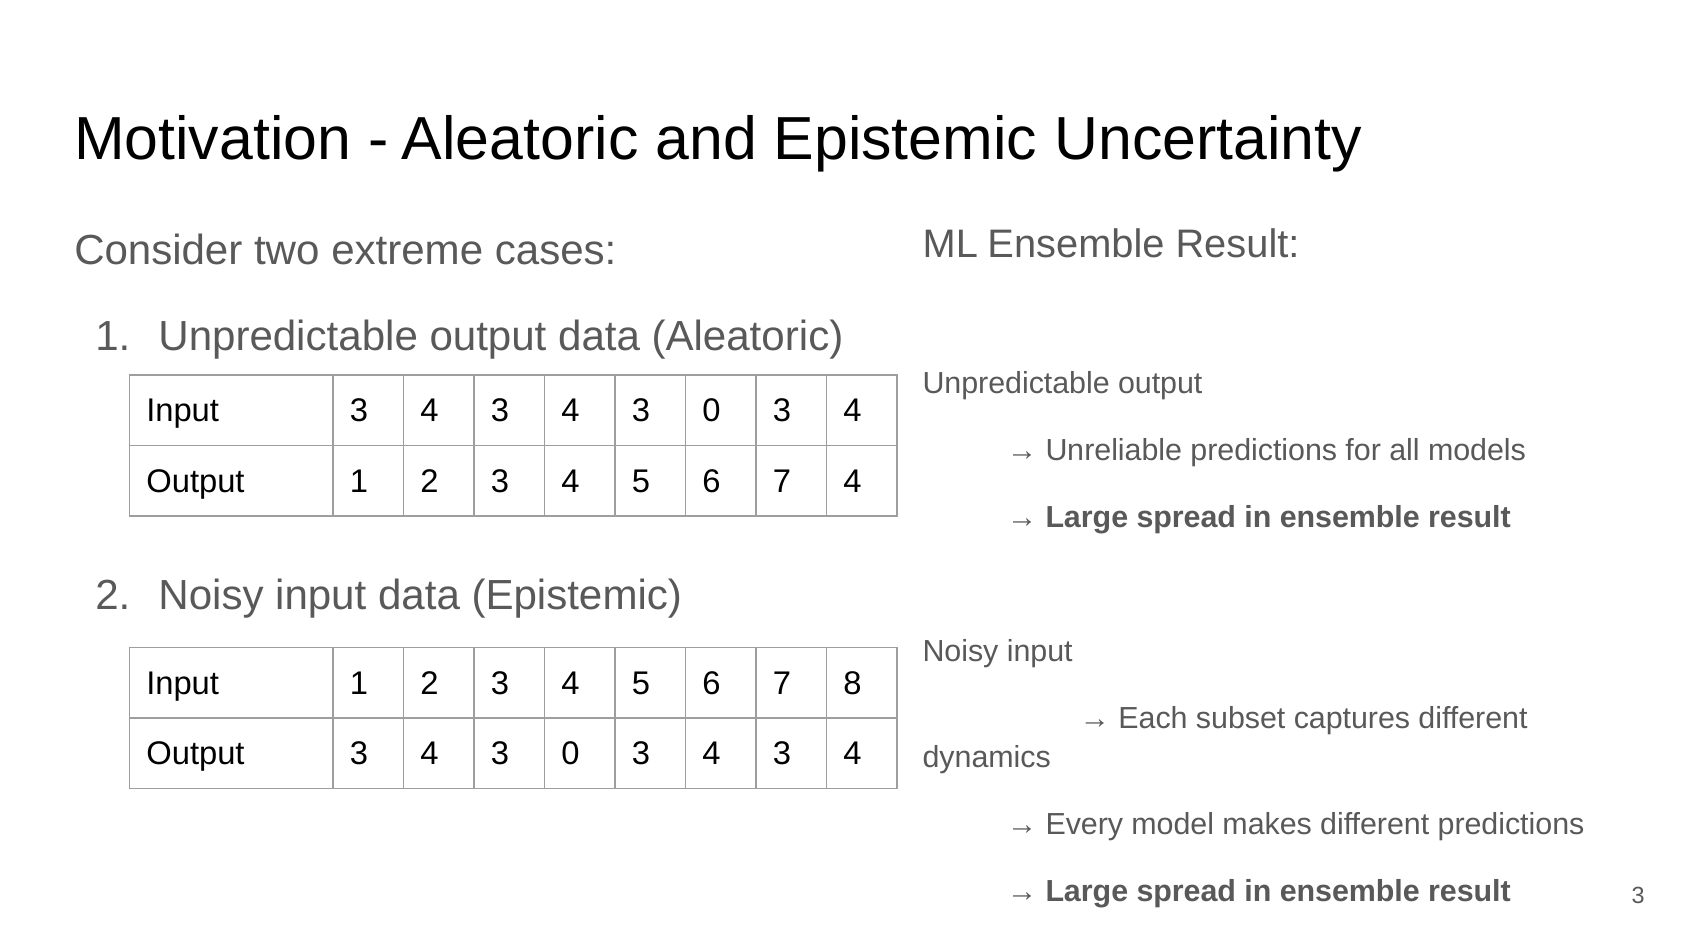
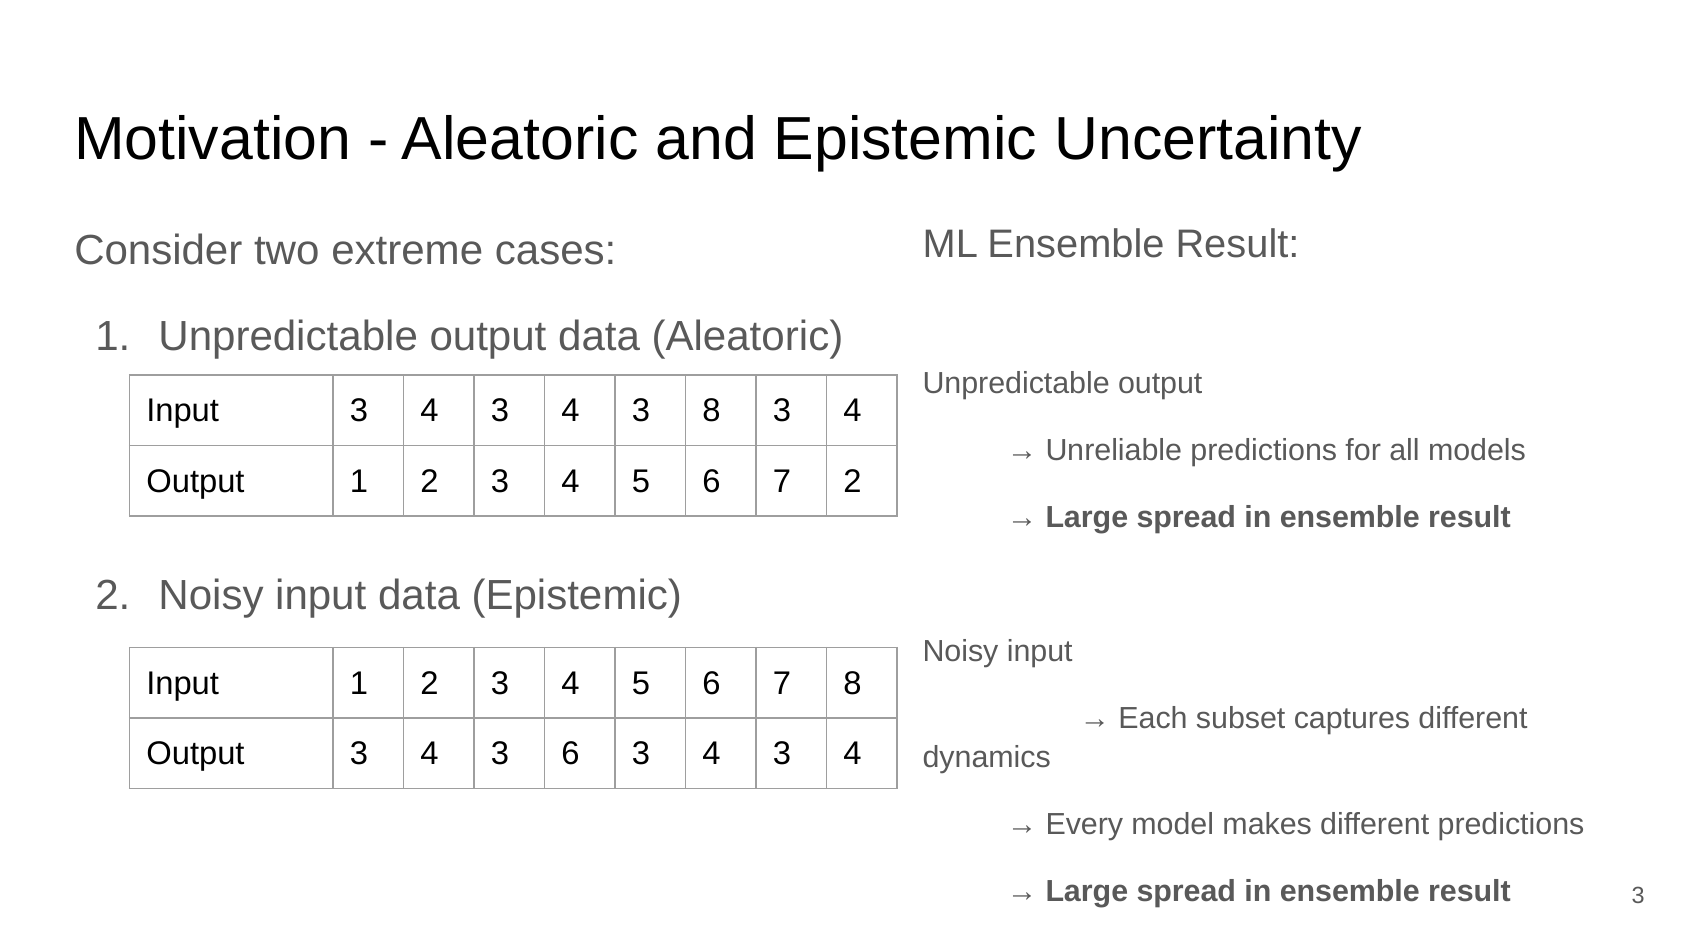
0 at (711, 411): 0 -> 8
7 4: 4 -> 2
0 at (571, 754): 0 -> 6
